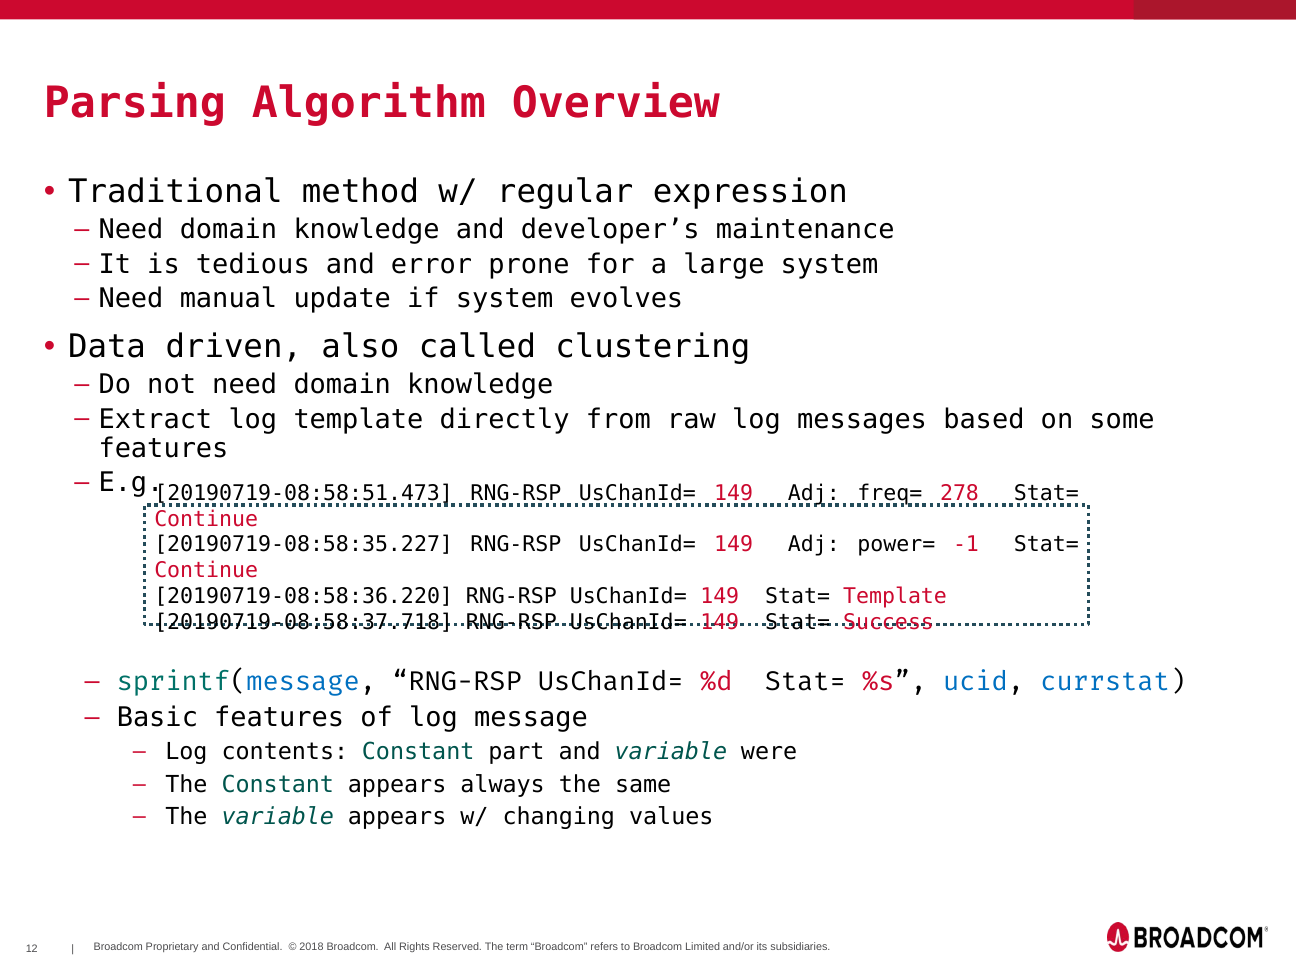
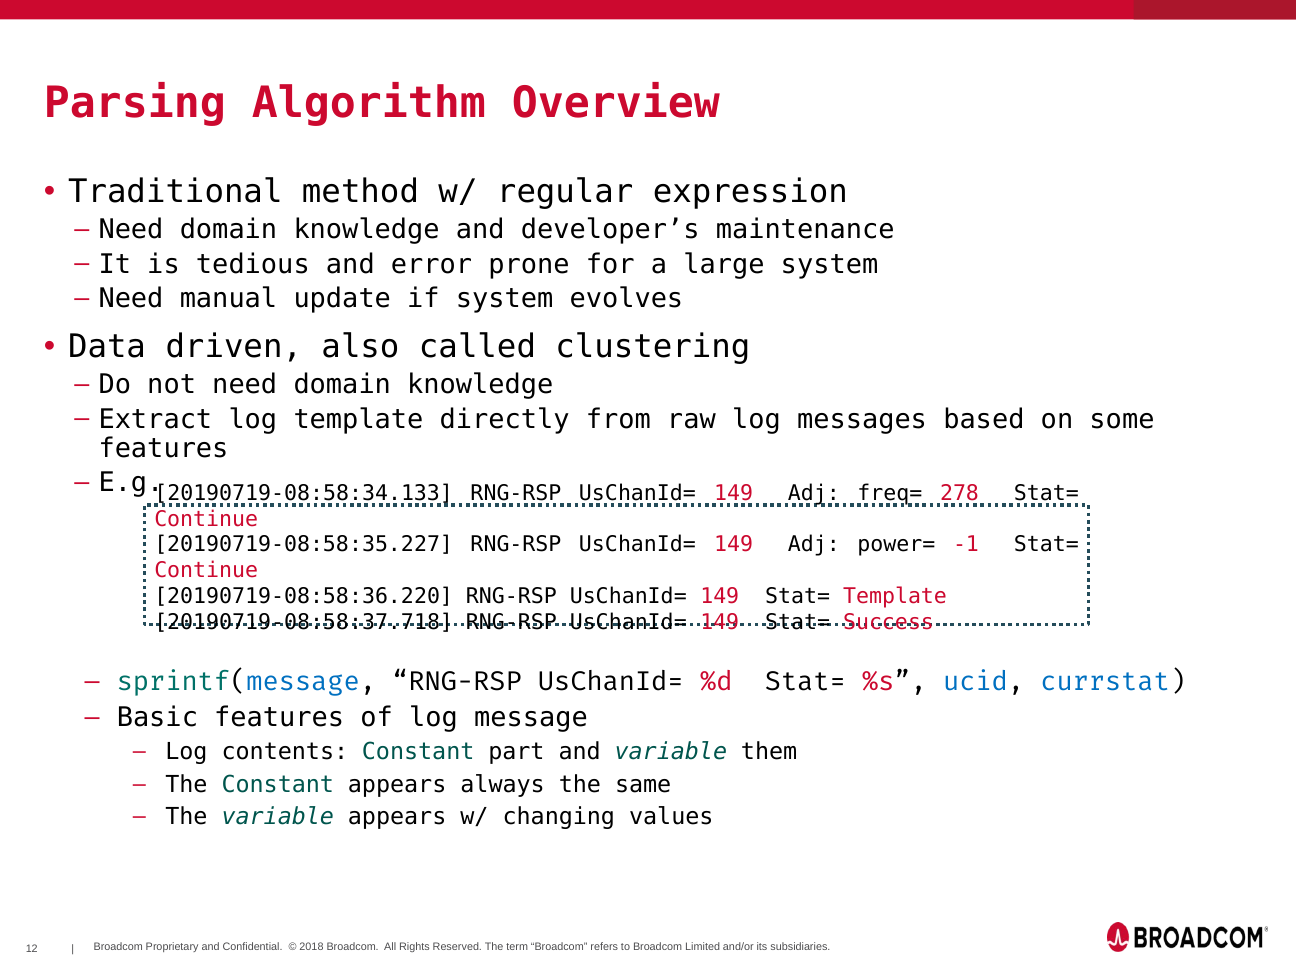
20190719-08:58:51.473: 20190719-08:58:51.473 -> 20190719-08:58:34.133
were: were -> them
